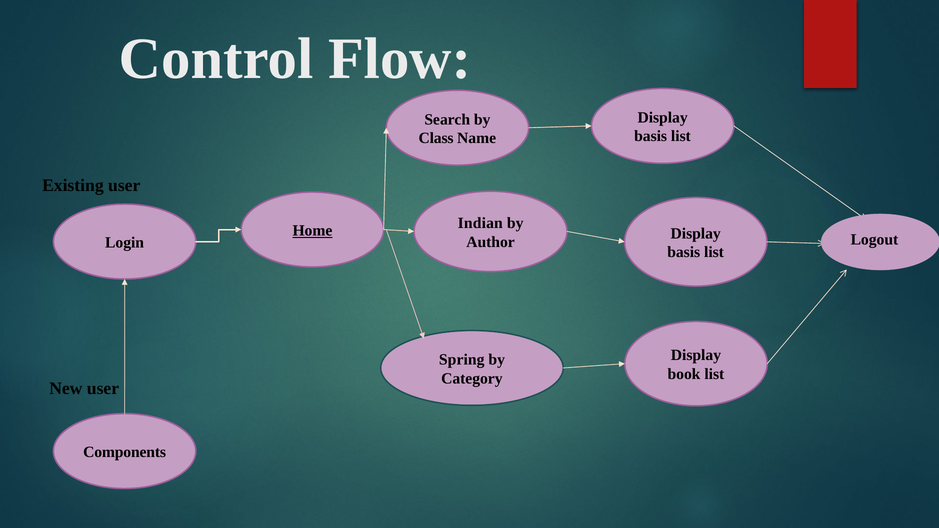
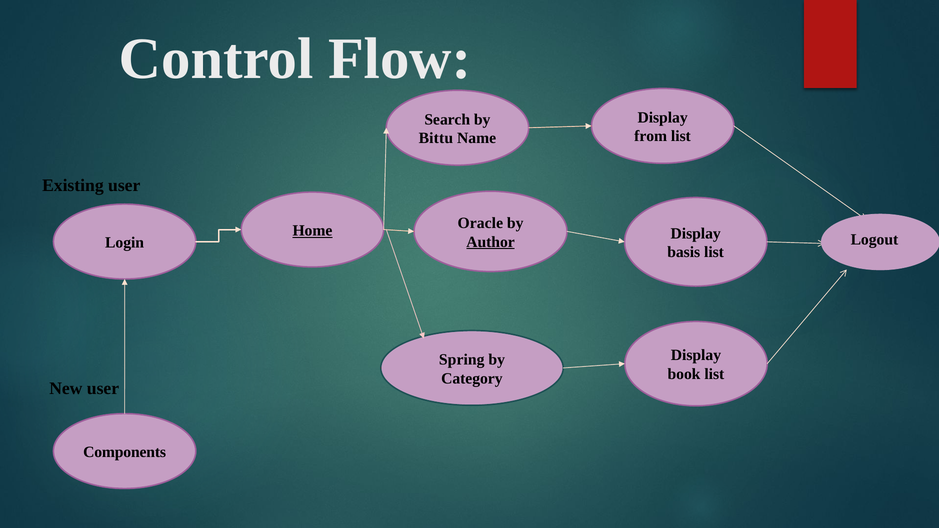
basis at (651, 136): basis -> from
Class: Class -> Bittu
Indian: Indian -> Oracle
Author underline: none -> present
